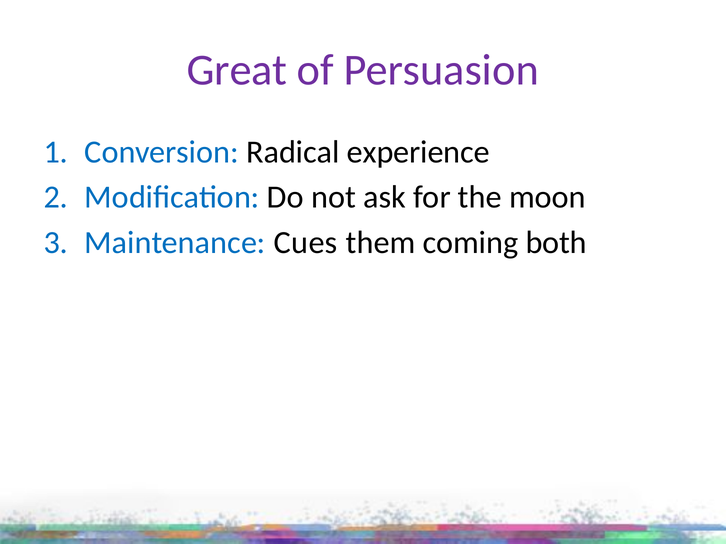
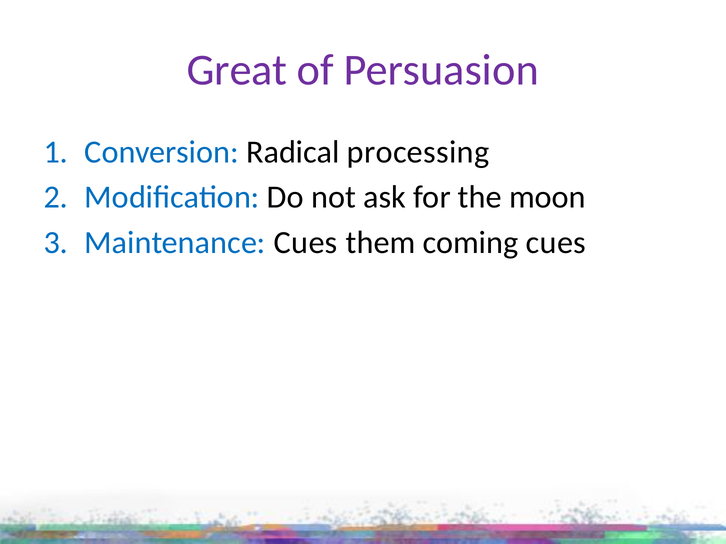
experience: experience -> processing
coming both: both -> cues
